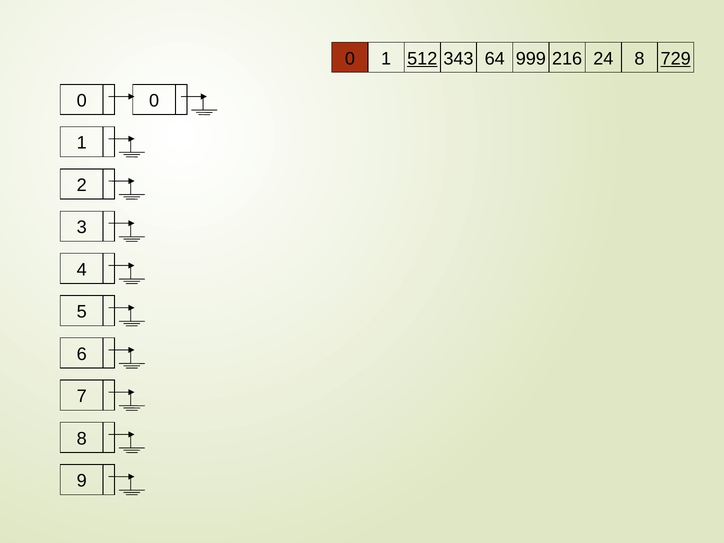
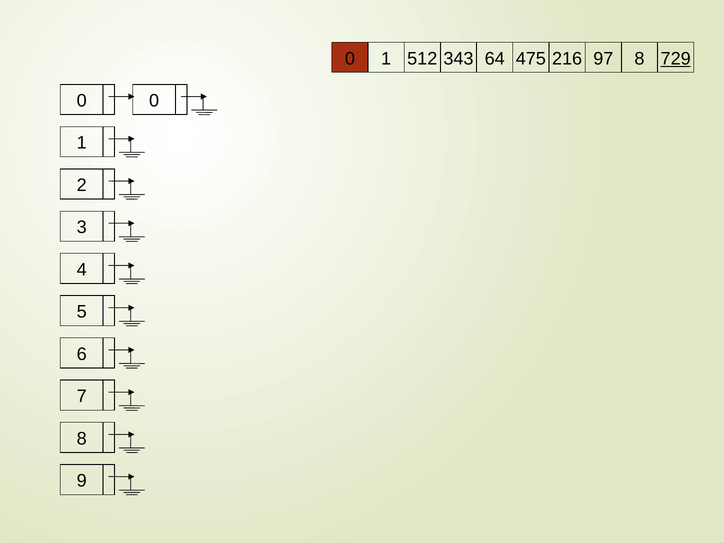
512 underline: present -> none
999: 999 -> 475
24: 24 -> 97
